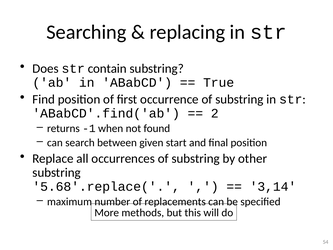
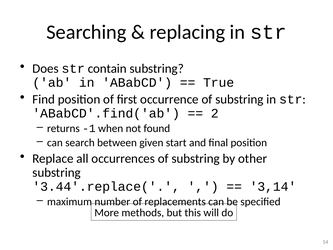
5.68'.replace(: 5.68'.replace( -> 3.44'.replace(
